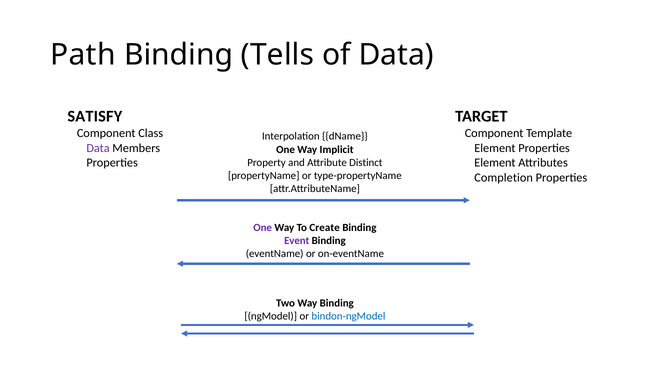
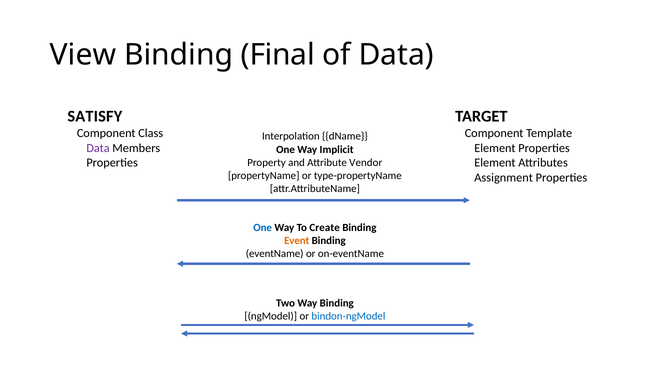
Path: Path -> View
Tells: Tells -> Final
Distinct: Distinct -> Vendor
Completion: Completion -> Assignment
One at (263, 228) colour: purple -> blue
Event colour: purple -> orange
